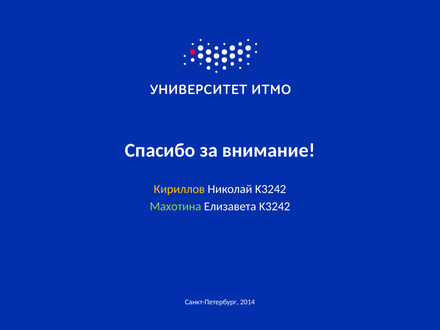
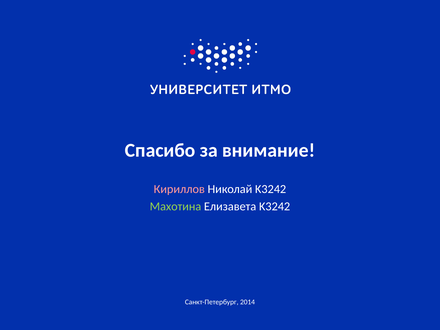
Кириллов colour: yellow -> pink
